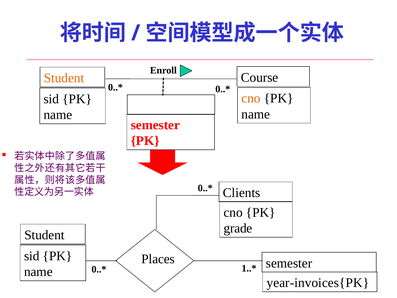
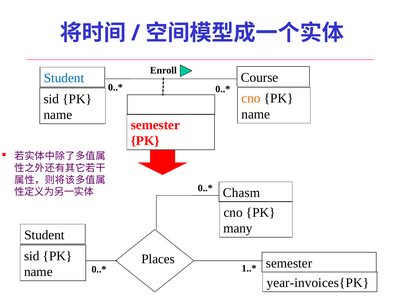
Student at (64, 78) colour: orange -> blue
Clients: Clients -> Chasm
grade: grade -> many
